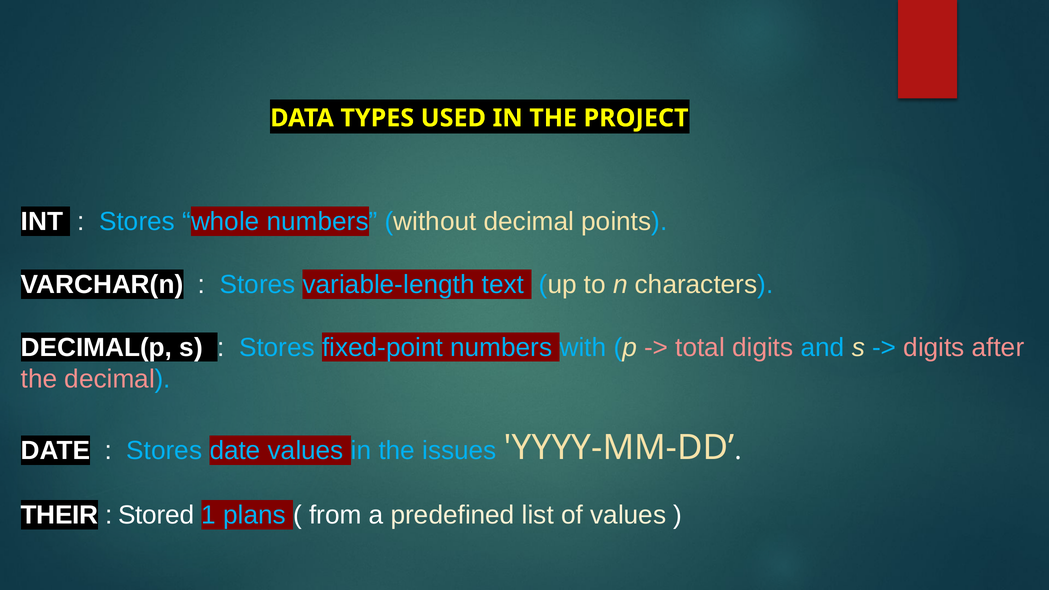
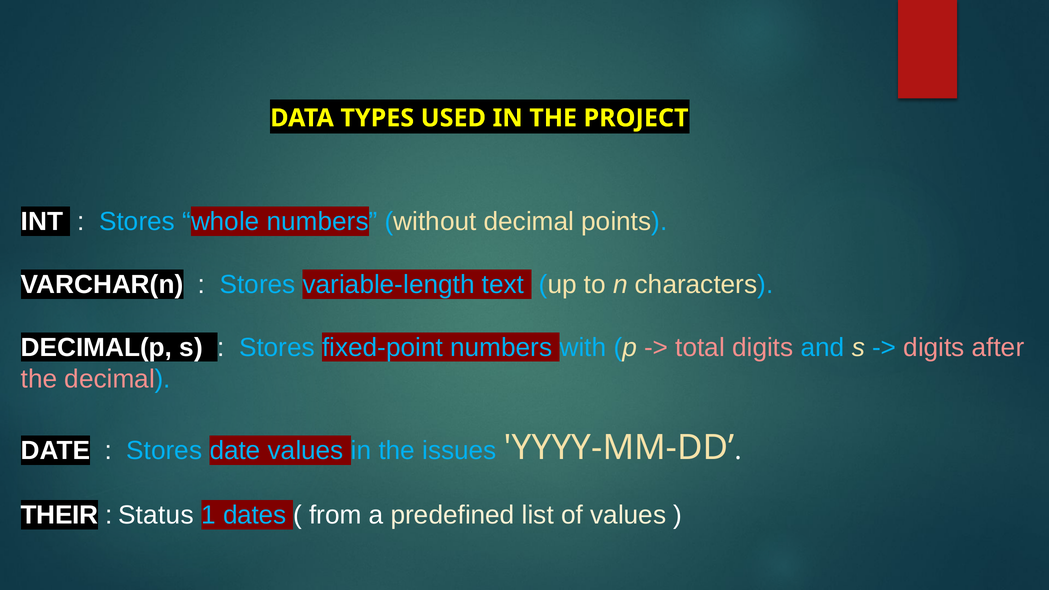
Stored: Stored -> Status
plans: plans -> dates
